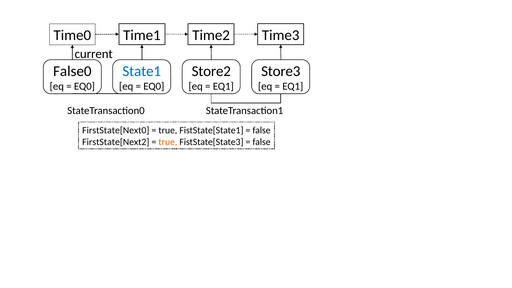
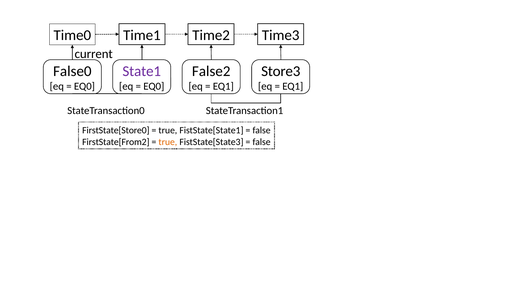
State1 colour: blue -> purple
Store2: Store2 -> False2
FirstState[Next0: FirstState[Next0 -> FirstState[Store0
FirstState[Next2: FirstState[Next2 -> FirstState[From2
